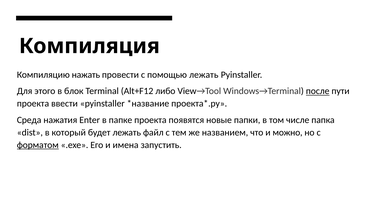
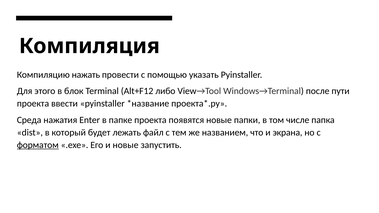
помощью лежать: лежать -> указать
после underline: present -> none
можно: можно -> экрана
и имена: имена -> новые
